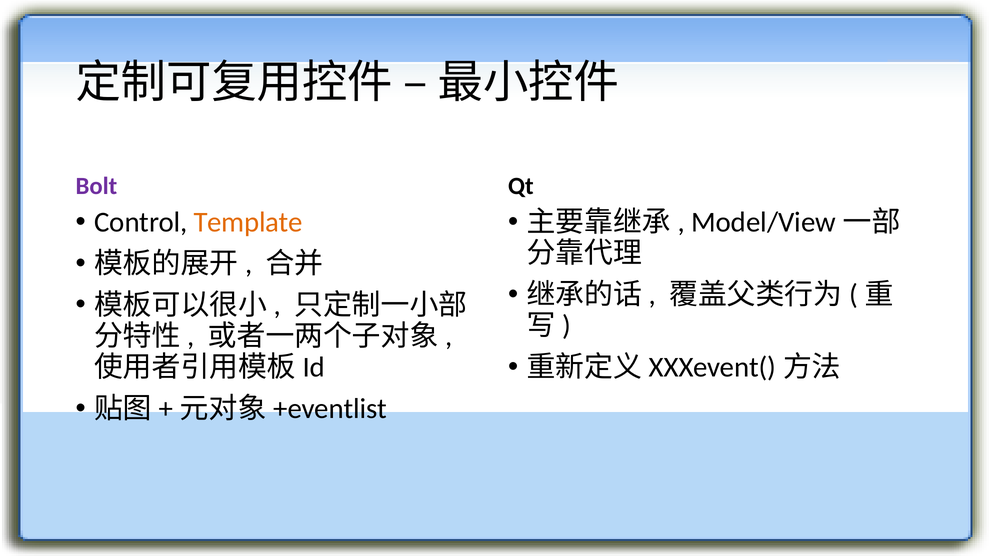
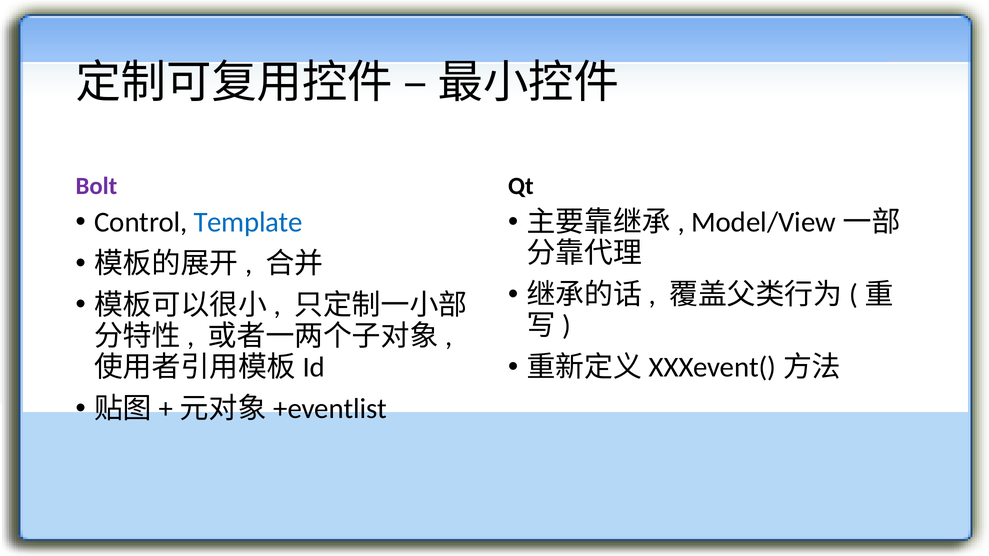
Template colour: orange -> blue
